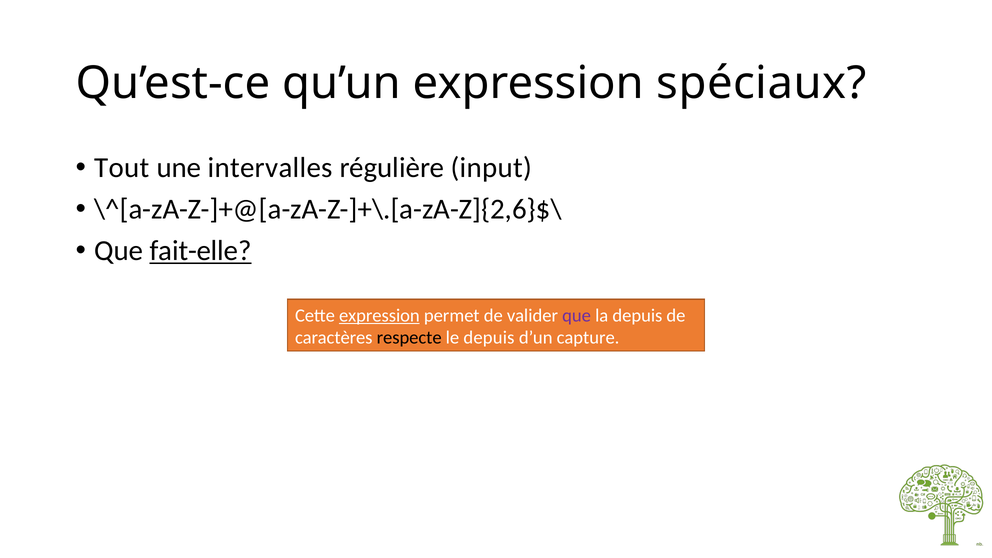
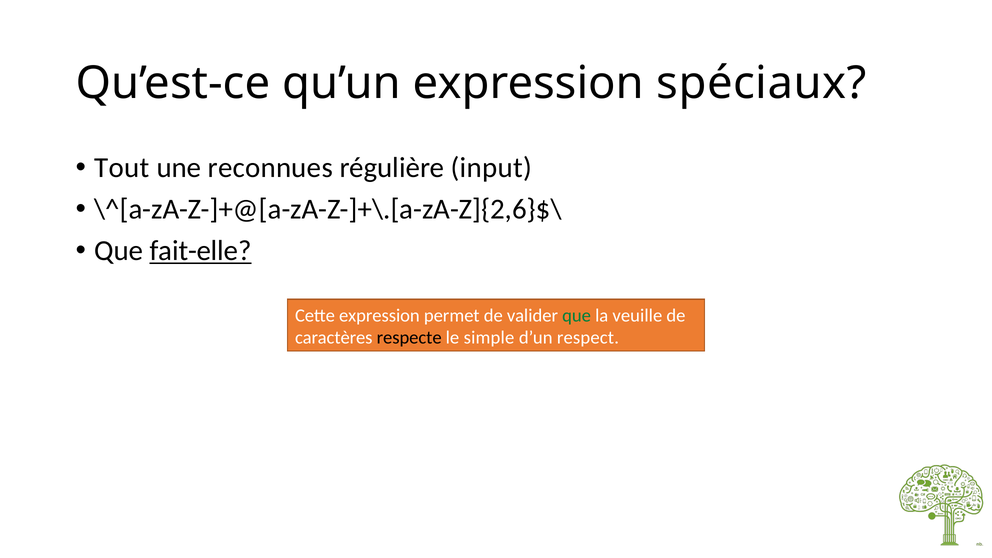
intervalles: intervalles -> reconnues
expression at (379, 315) underline: present -> none
que at (577, 315) colour: purple -> green
la depuis: depuis -> veuille
le depuis: depuis -> simple
capture: capture -> respect
